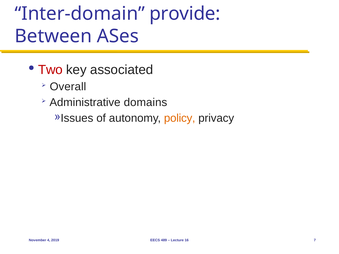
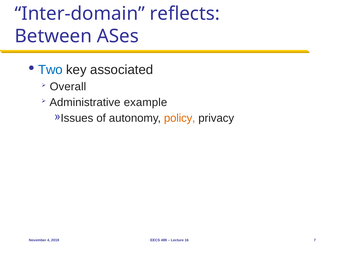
provide: provide -> reflects
Two colour: red -> blue
domains: domains -> example
